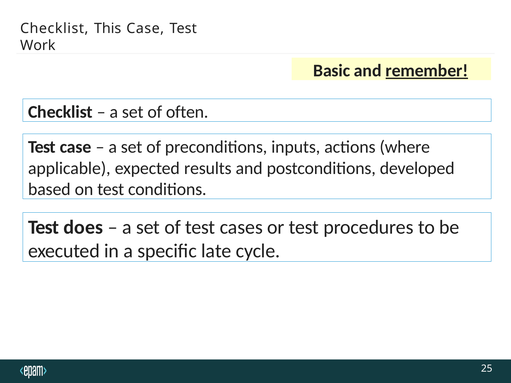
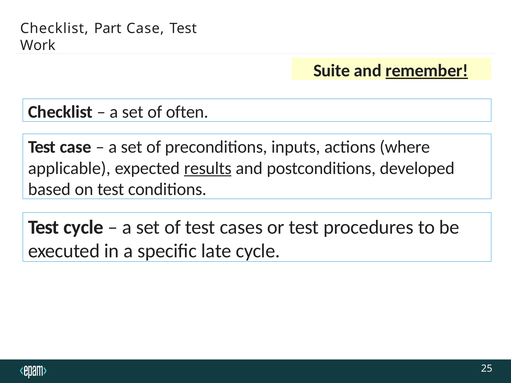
This: This -> Part
Basic: Basic -> Suite
results underline: none -> present
Test does: does -> cycle
